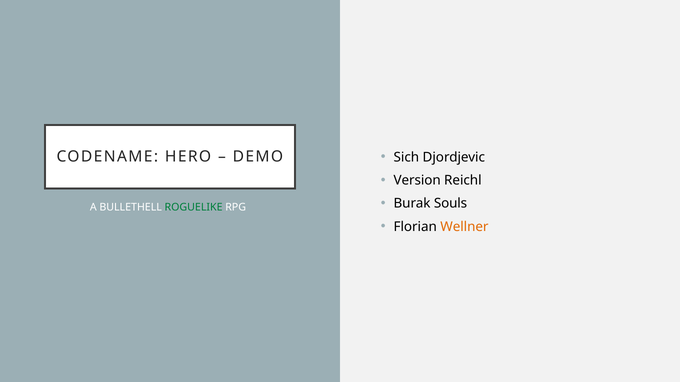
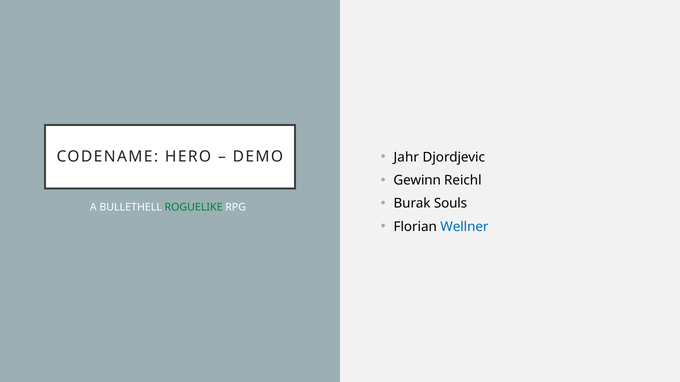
Sich: Sich -> Jahr
Version: Version -> Gewinn
Wellner colour: orange -> blue
